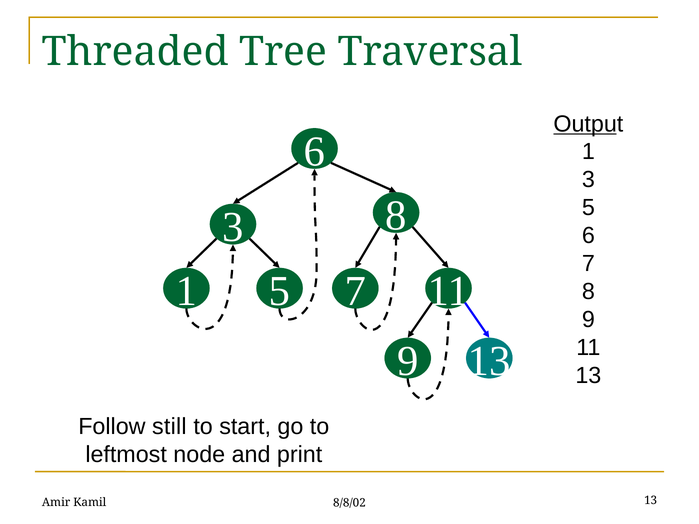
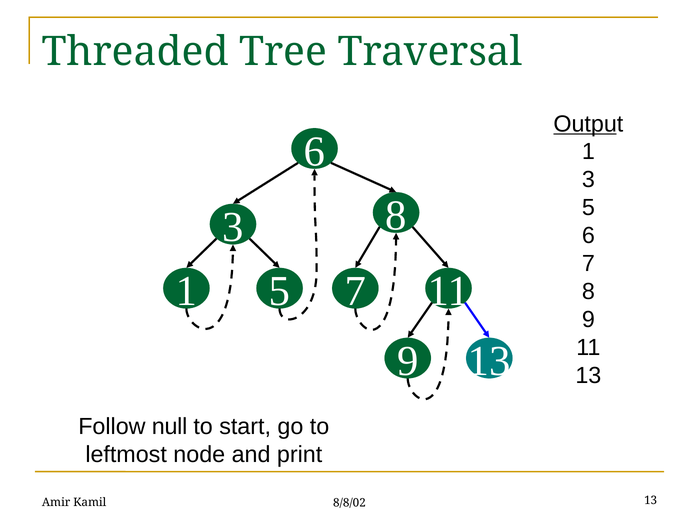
still: still -> null
